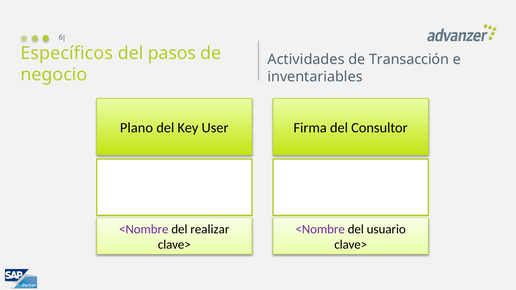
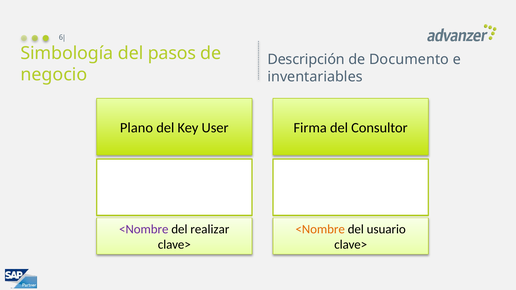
Específicos: Específicos -> Simbología
Actividades: Actividades -> Descripción
Transacción: Transacción -> Documento
<Nombre at (320, 229) colour: purple -> orange
